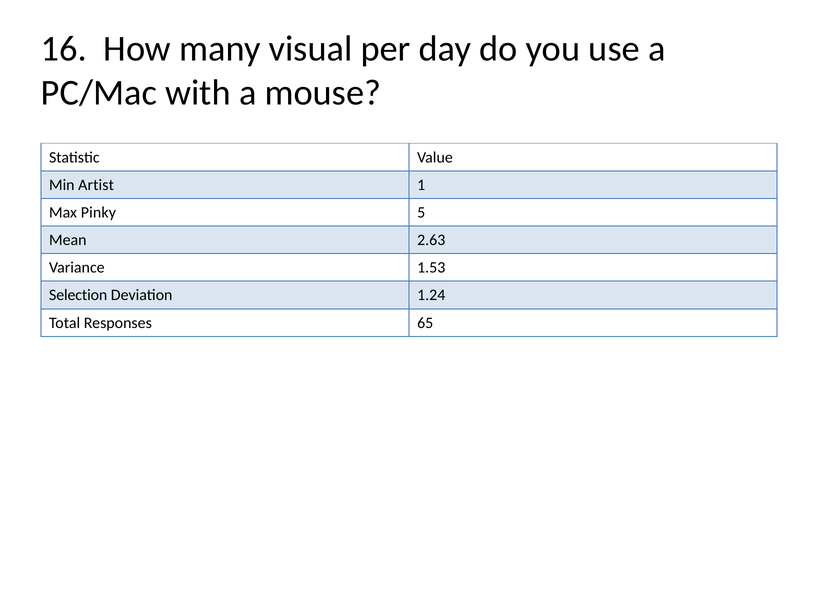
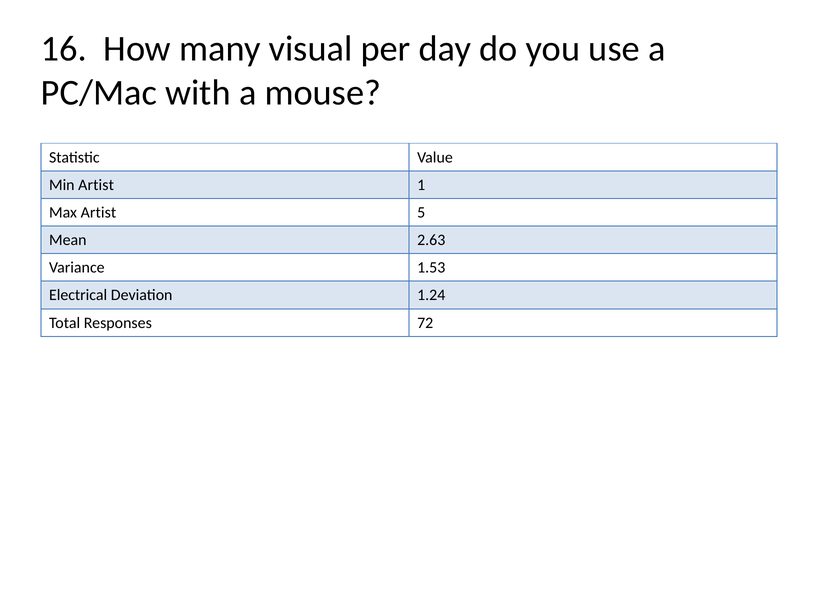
Max Pinky: Pinky -> Artist
Selection: Selection -> Electrical
65: 65 -> 72
